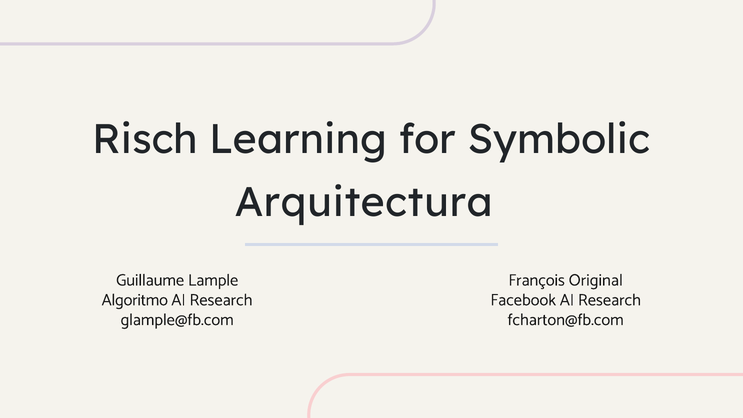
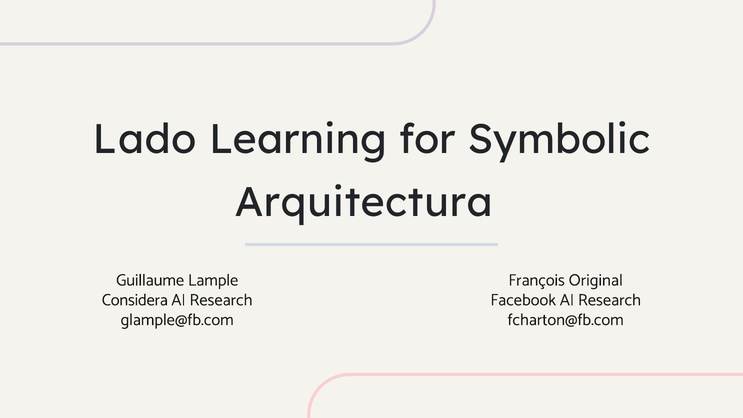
Risch: Risch -> Lado
Algoritmo: Algoritmo -> Considera
